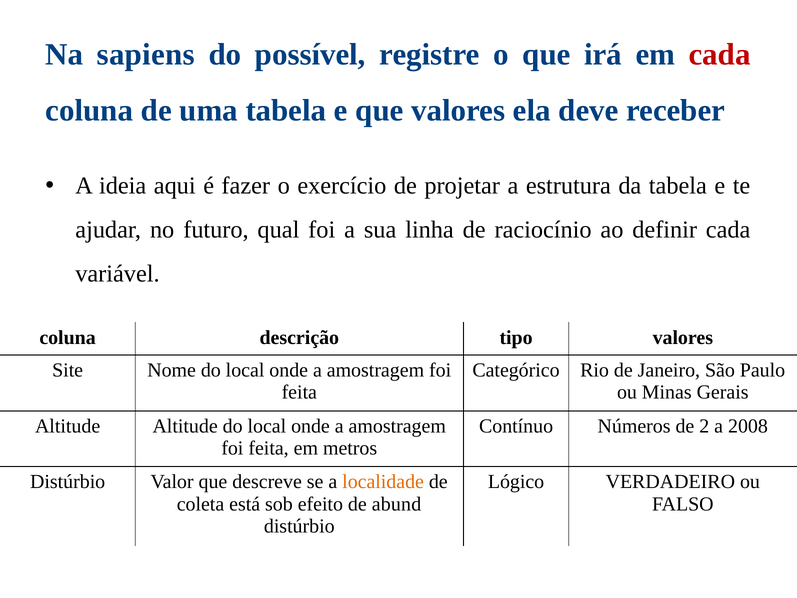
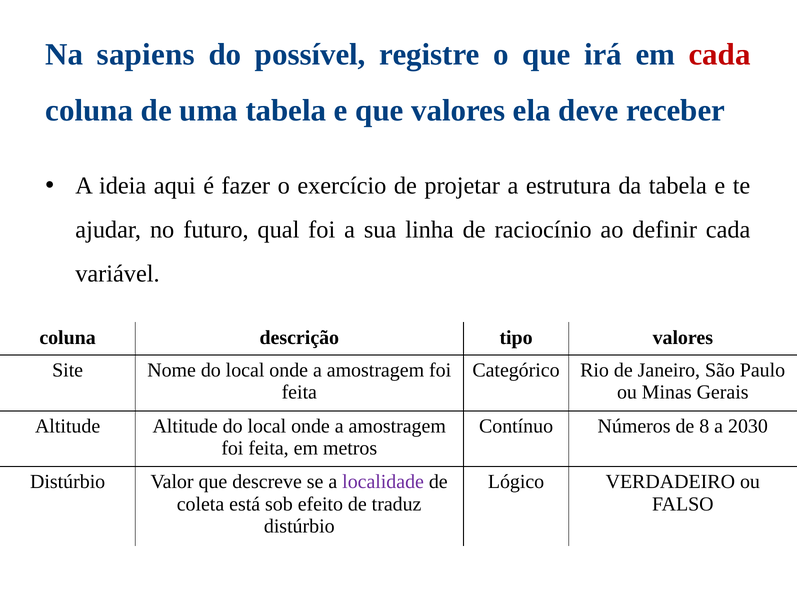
2: 2 -> 8
2008: 2008 -> 2030
localidade colour: orange -> purple
abund: abund -> traduz
